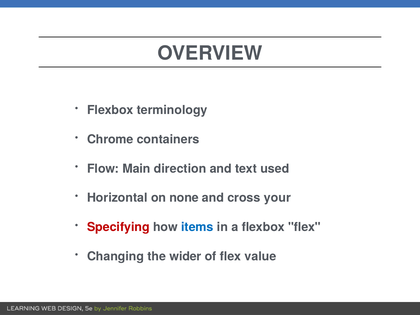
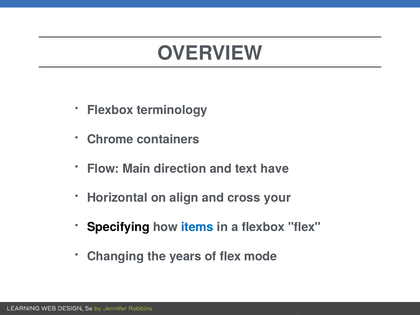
used: used -> have
none: none -> align
Specifying colour: red -> black
wider: wider -> years
value: value -> mode
